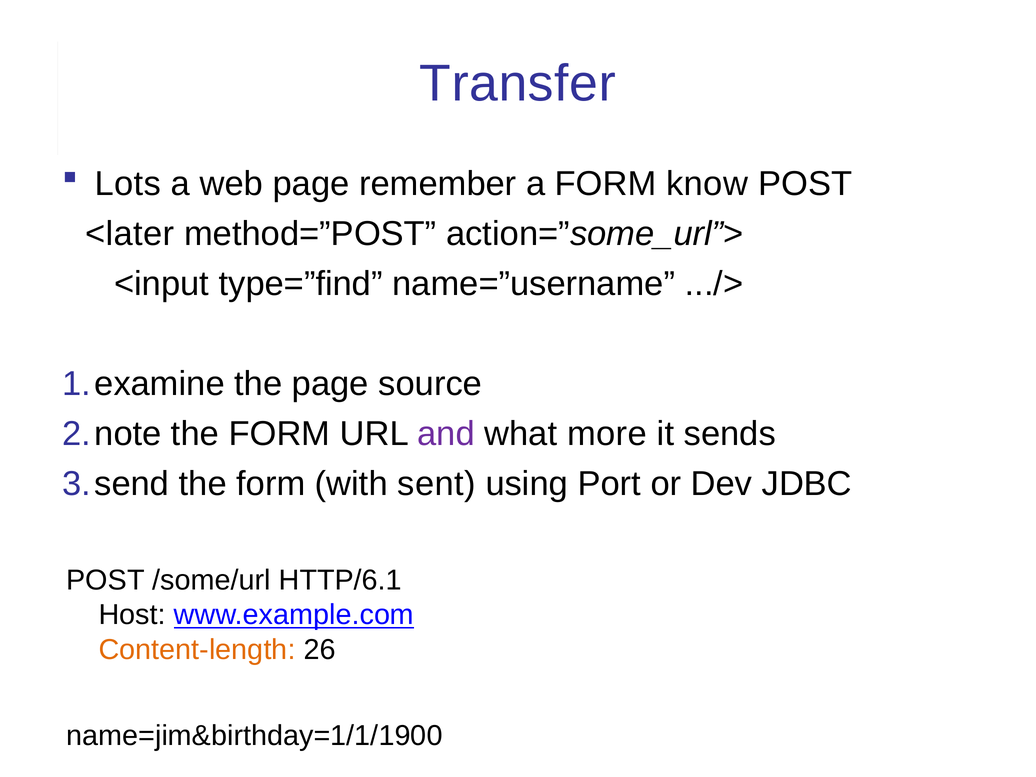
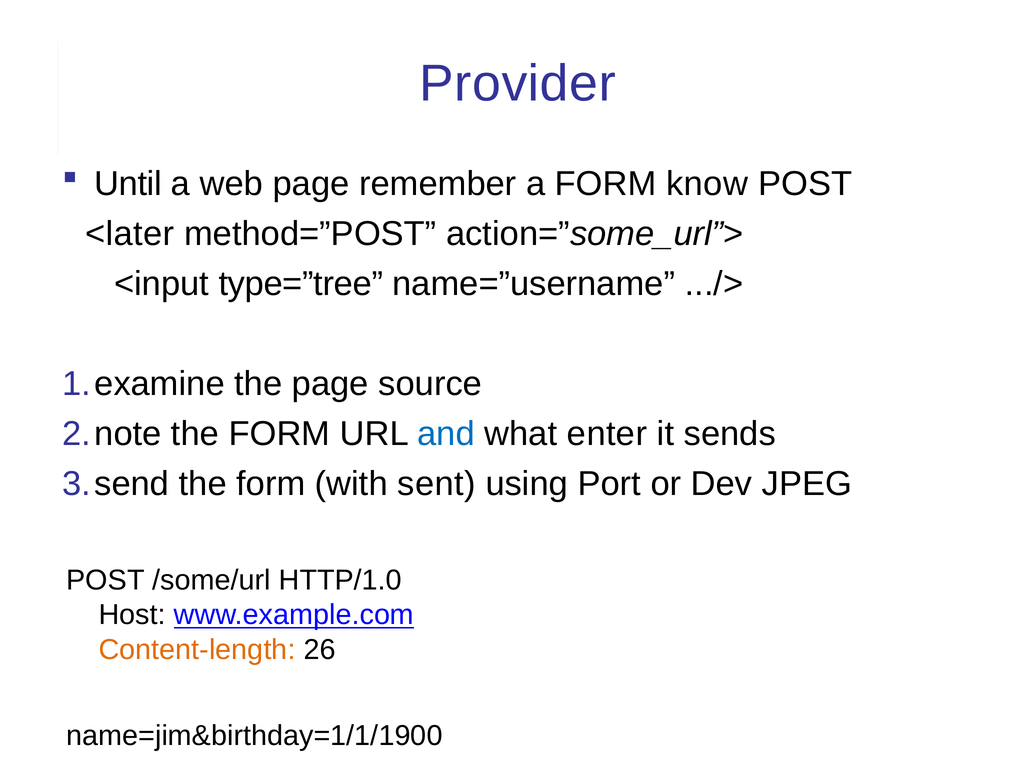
Transfer: Transfer -> Provider
Lots: Lots -> Until
type=”find: type=”find -> type=”tree
and colour: purple -> blue
more: more -> enter
JDBC: JDBC -> JPEG
HTTP/6.1: HTTP/6.1 -> HTTP/1.0
